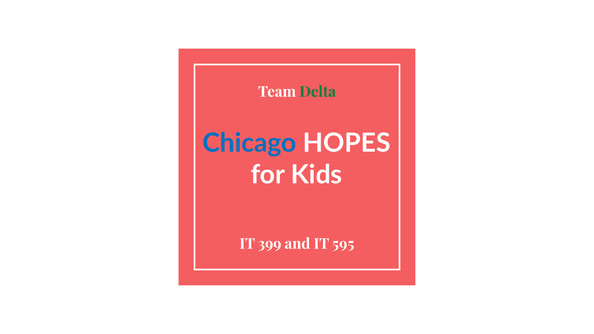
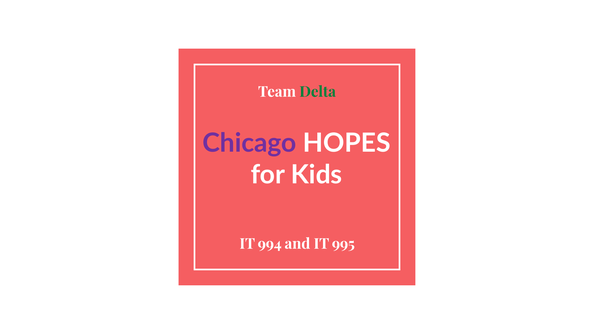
Chicago colour: blue -> purple
399: 399 -> 994
595: 595 -> 995
